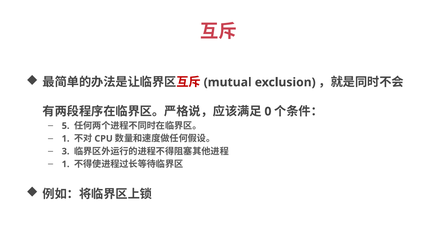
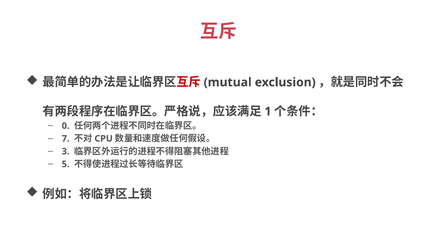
0: 0 -> 1
5: 5 -> 0
1 at (66, 139): 1 -> 7
1 at (66, 164): 1 -> 5
